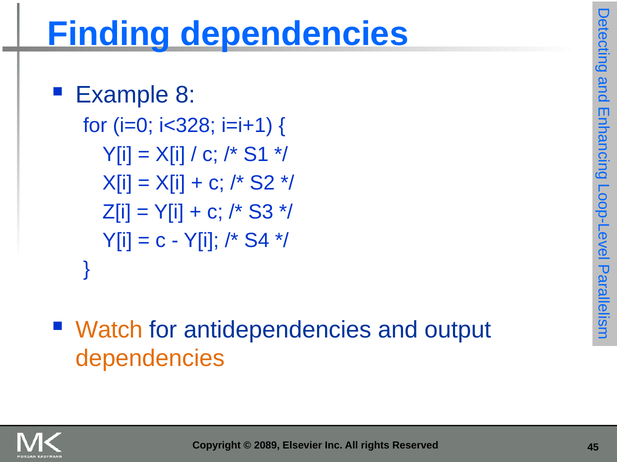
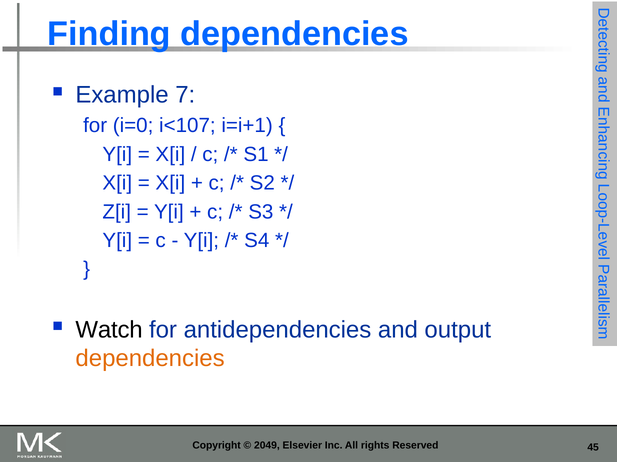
8: 8 -> 7
i<328: i<328 -> i<107
Watch colour: orange -> black
2089: 2089 -> 2049
